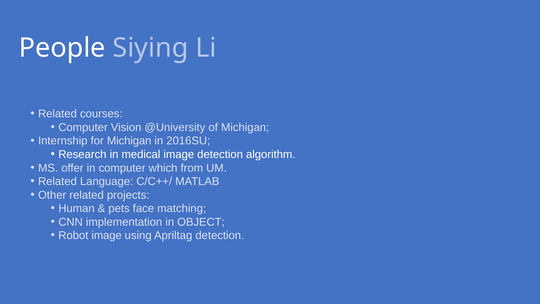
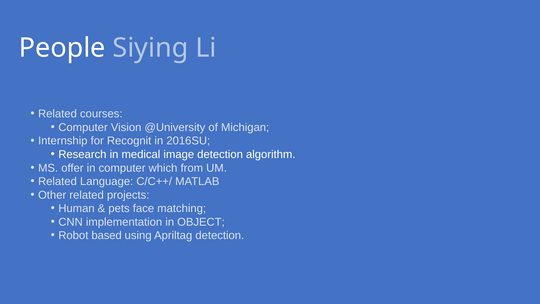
for Michigan: Michigan -> Recognit
Robot image: image -> based
